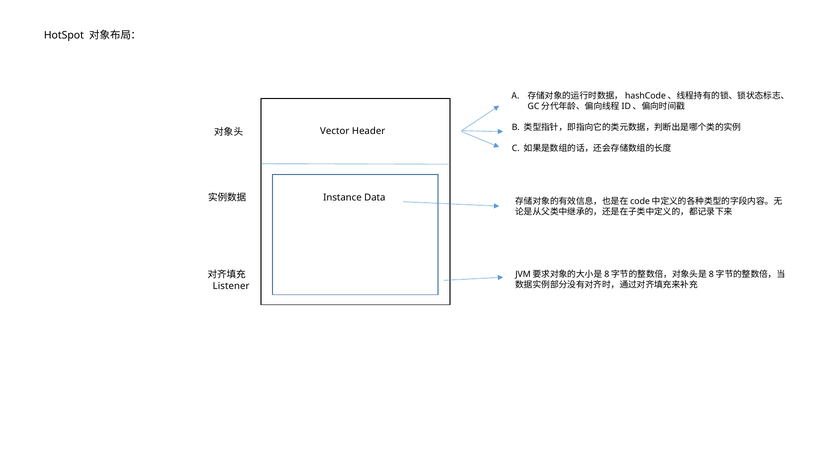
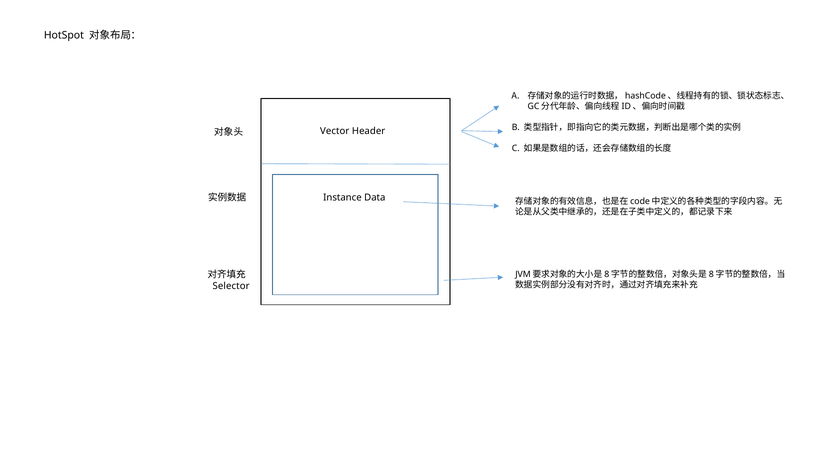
Listener: Listener -> Selector
